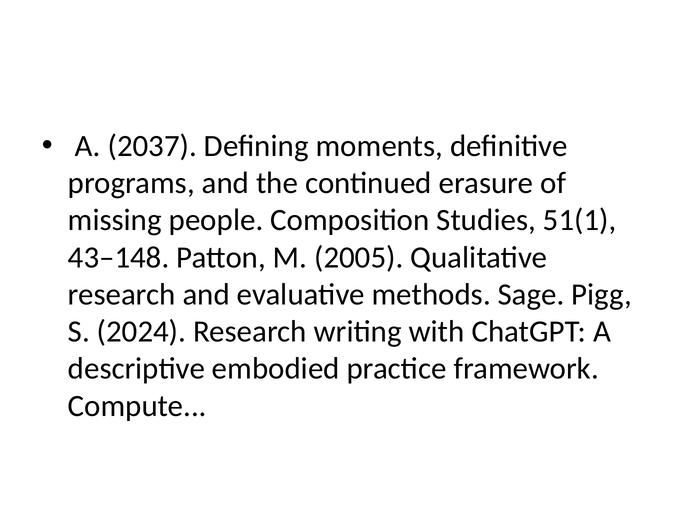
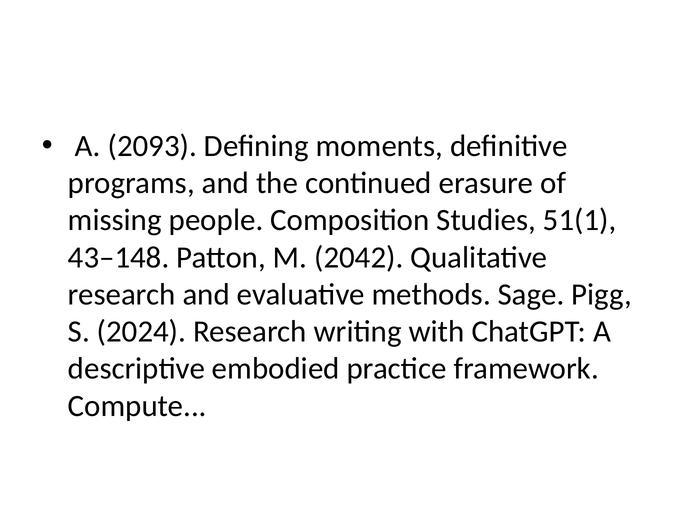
2037: 2037 -> 2093
2005: 2005 -> 2042
